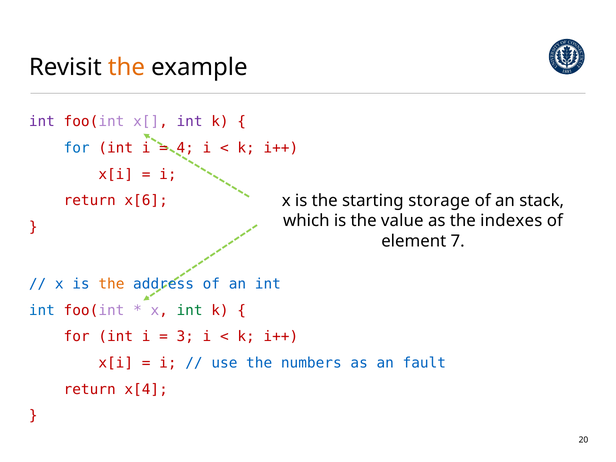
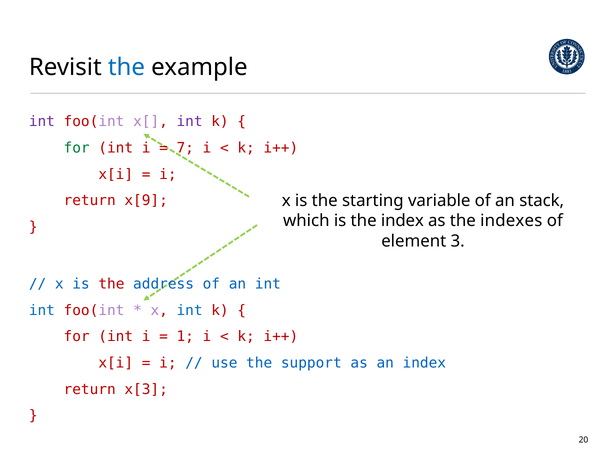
the at (126, 67) colour: orange -> blue
for at (77, 148) colour: blue -> green
4: 4 -> 7
x[6: x[6 -> x[9
storage: storage -> variable
the value: value -> index
7: 7 -> 3
the at (111, 284) colour: orange -> red
int at (190, 310) colour: green -> blue
3: 3 -> 1
numbers: numbers -> support
an fault: fault -> index
x[4: x[4 -> x[3
